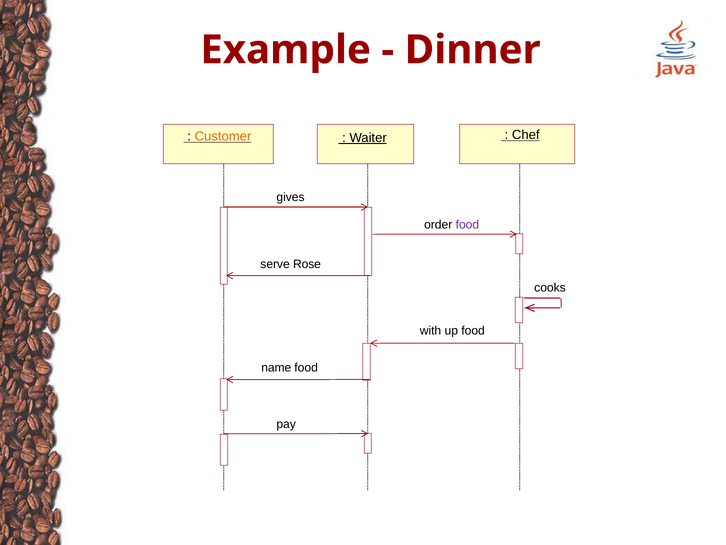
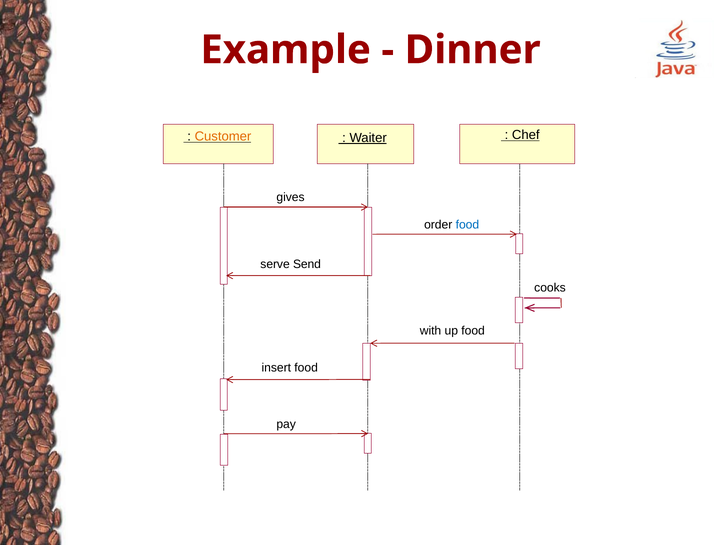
food at (467, 224) colour: purple -> blue
Rose: Rose -> Send
name: name -> insert
